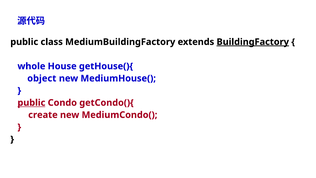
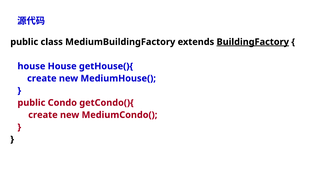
whole at (31, 66): whole -> house
object at (42, 78): object -> create
public at (31, 103) underline: present -> none
